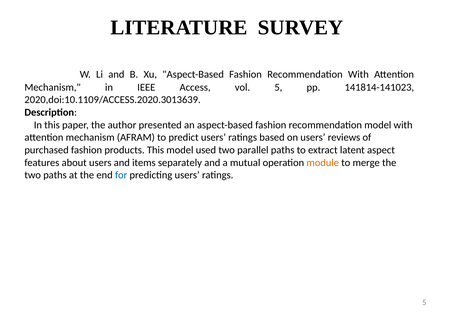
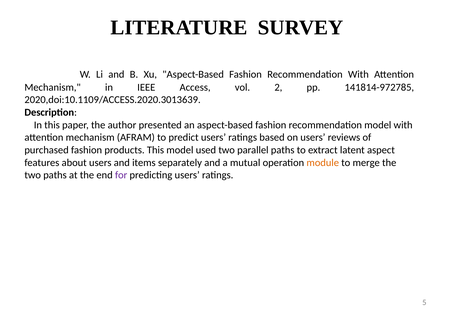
vol 5: 5 -> 2
141814-141023: 141814-141023 -> 141814-972785
for colour: blue -> purple
